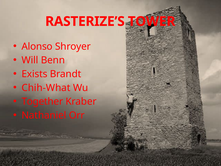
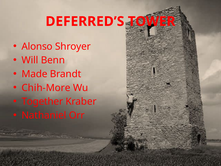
RASTERIZE’S: RASTERIZE’S -> DEFERRED’S
Exists: Exists -> Made
Chih-What: Chih-What -> Chih-More
